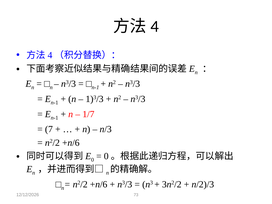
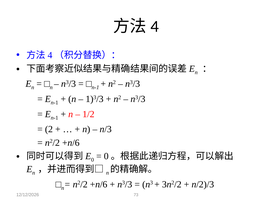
1/7: 1/7 -> 1/2
7: 7 -> 2
